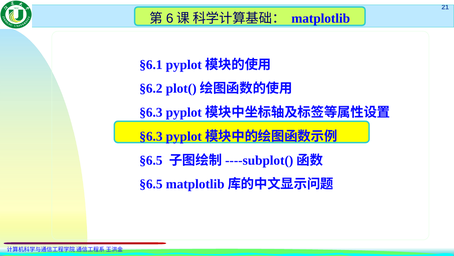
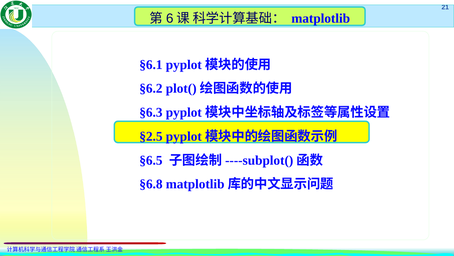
§6.3 at (151, 136): §6.3 -> §2.5
§6.5 at (151, 184): §6.5 -> §6.8
